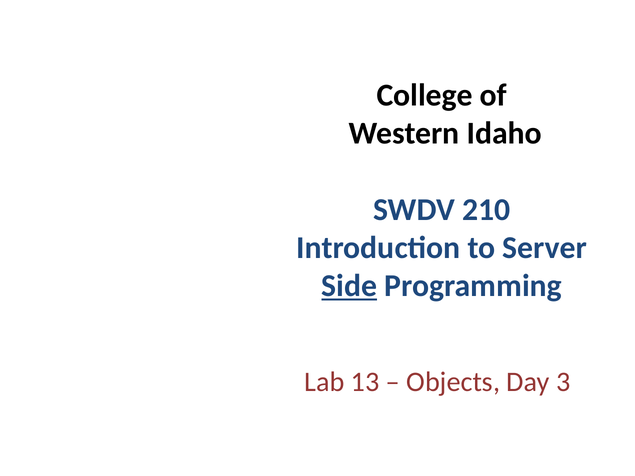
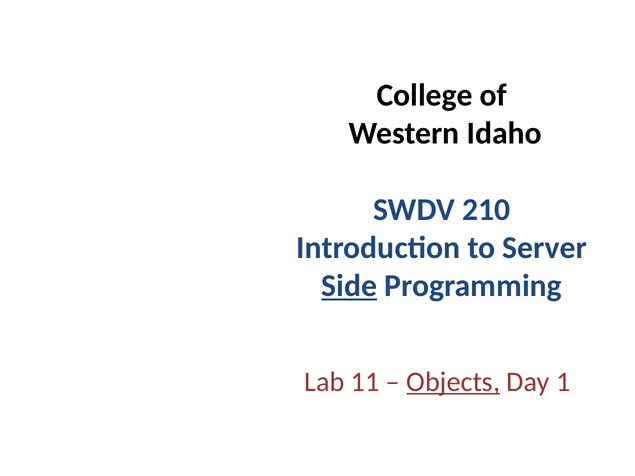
13: 13 -> 11
Objects underline: none -> present
3: 3 -> 1
